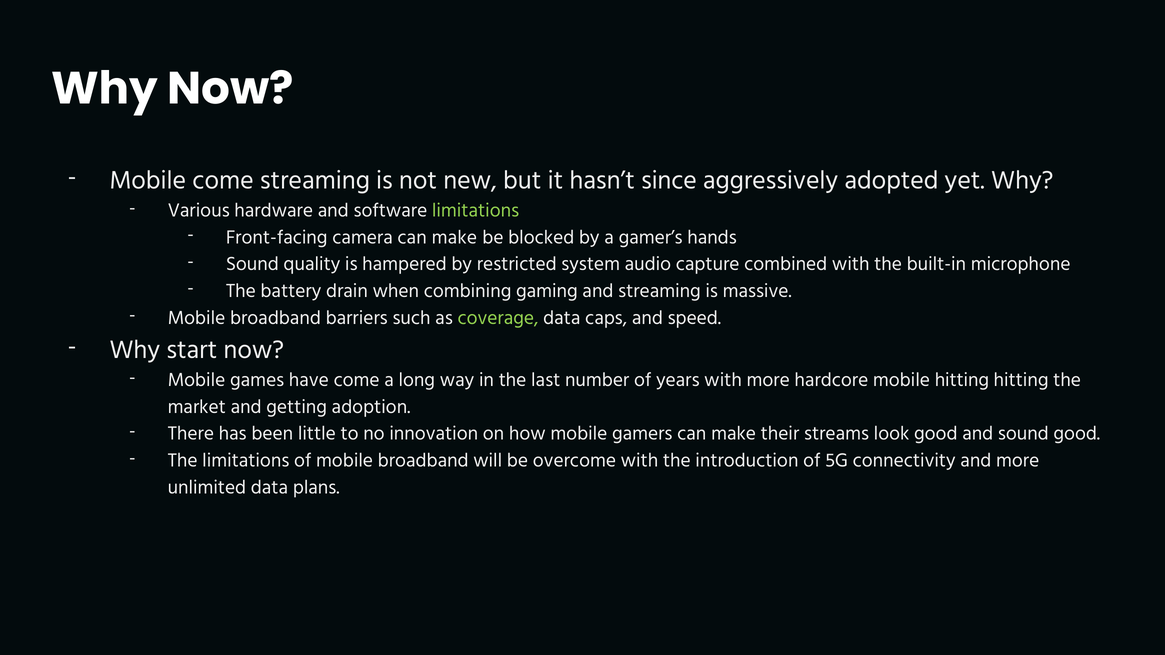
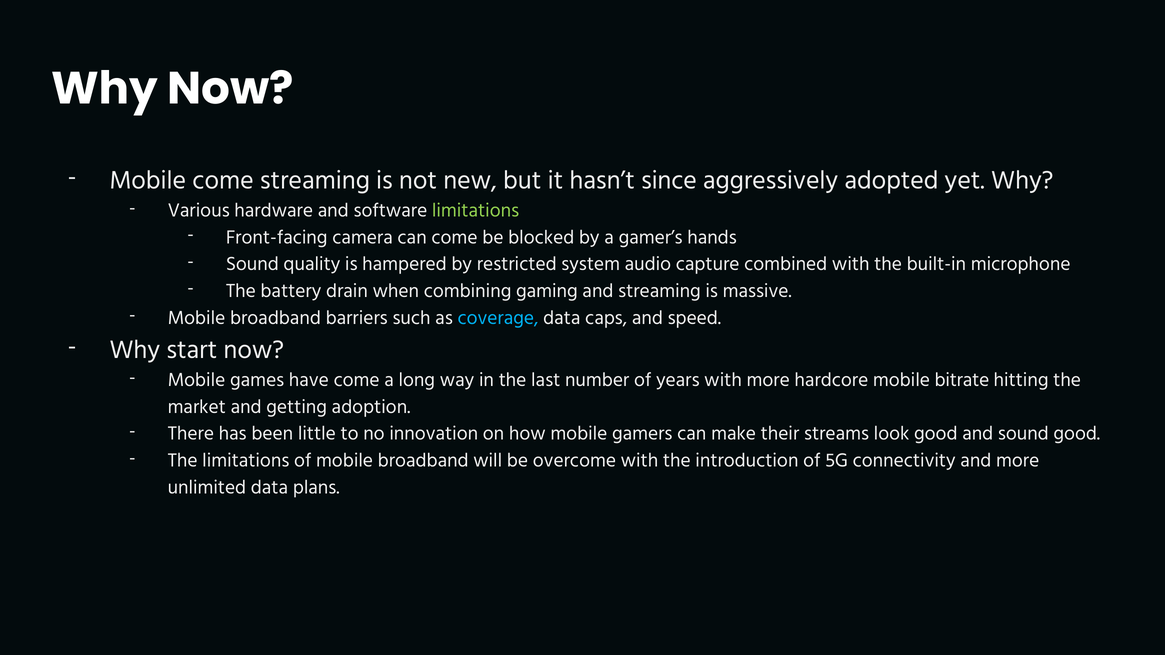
camera can make: make -> come
coverage colour: light green -> light blue
mobile hitting: hitting -> bitrate
